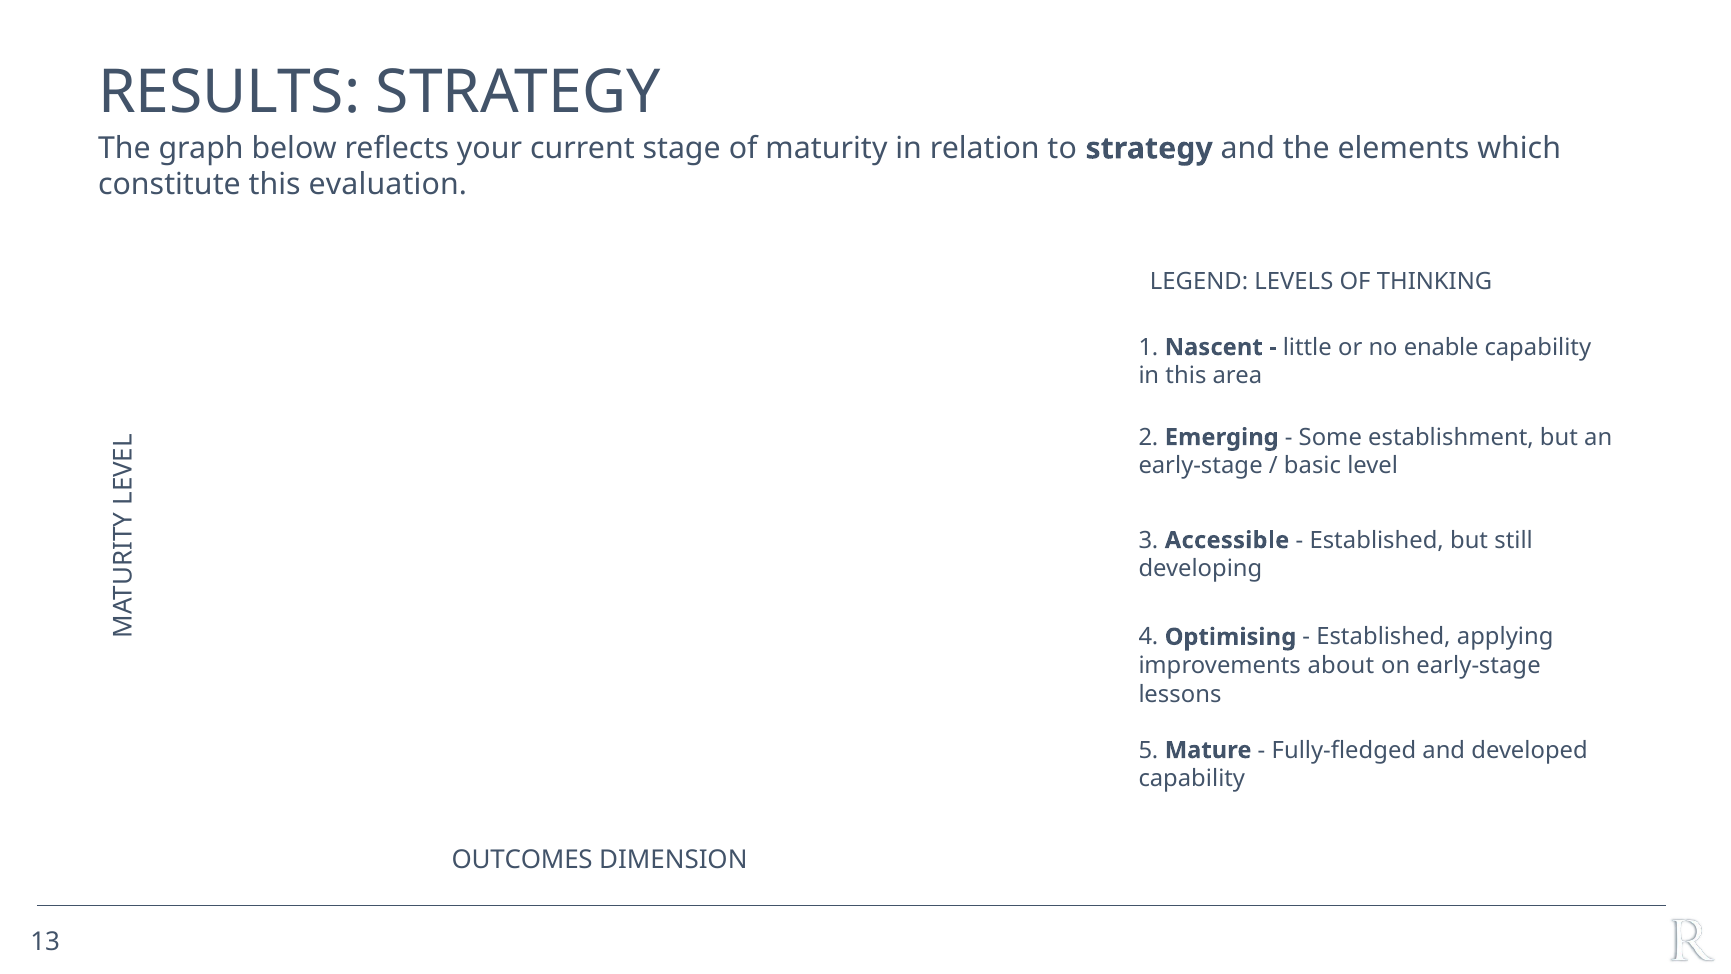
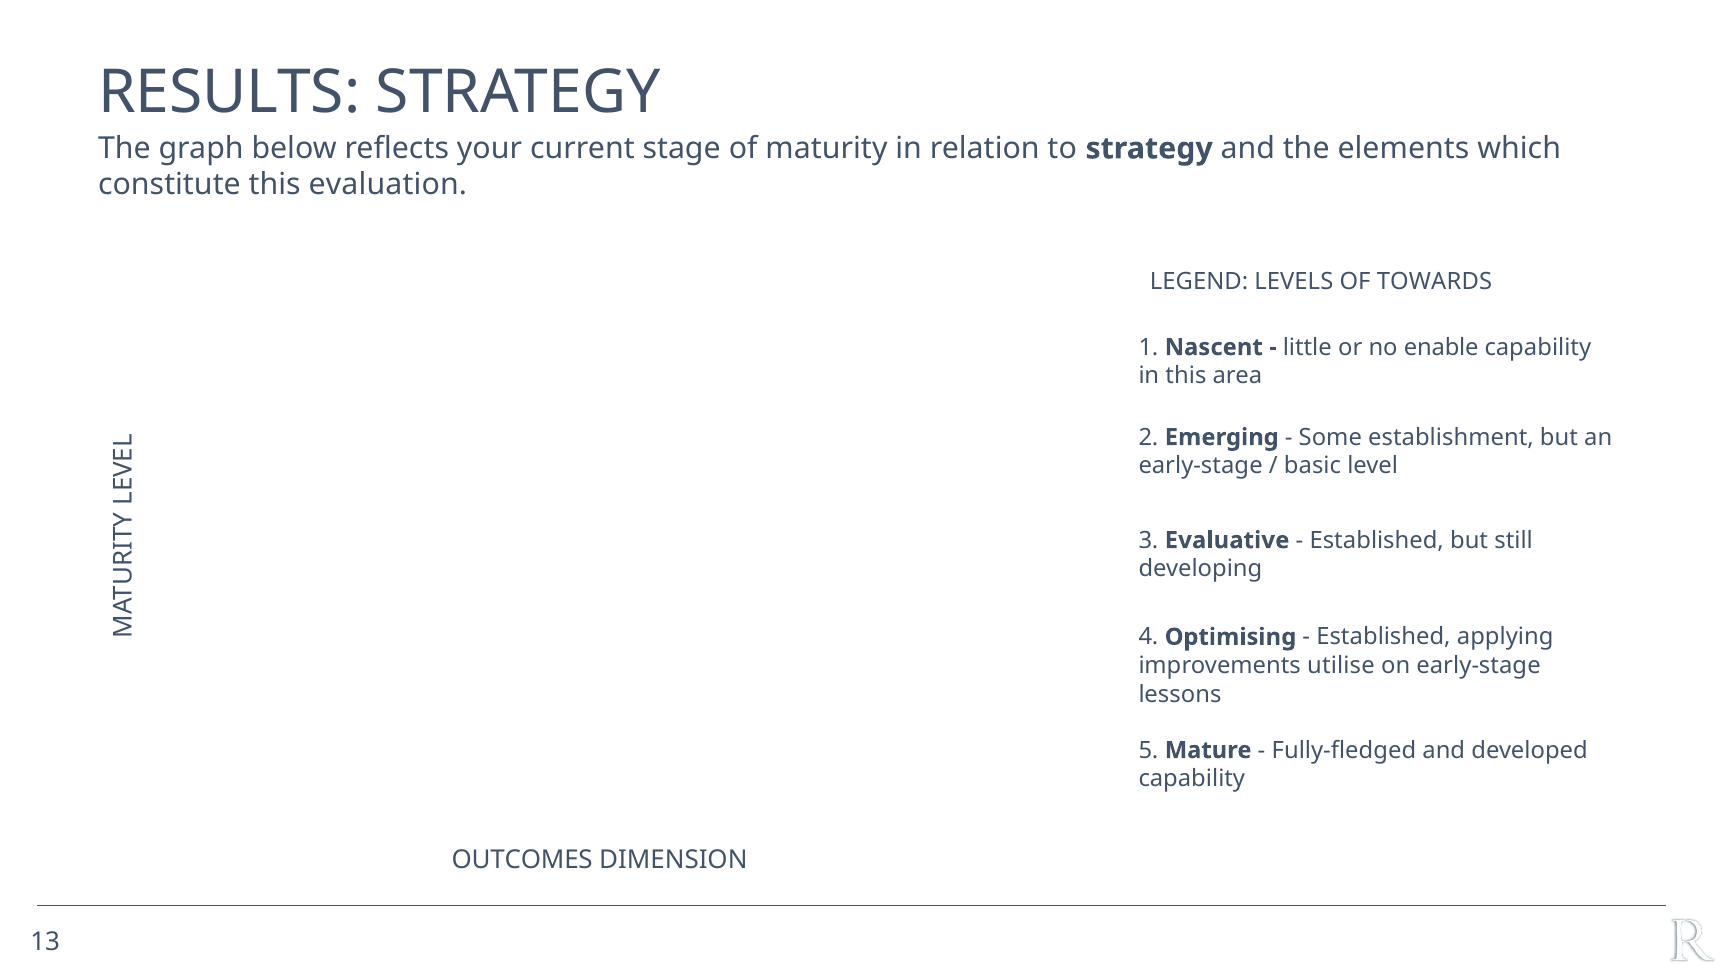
THINKING: THINKING -> TOWARDS
Accessible: Accessible -> Evaluative
about: about -> utilise
